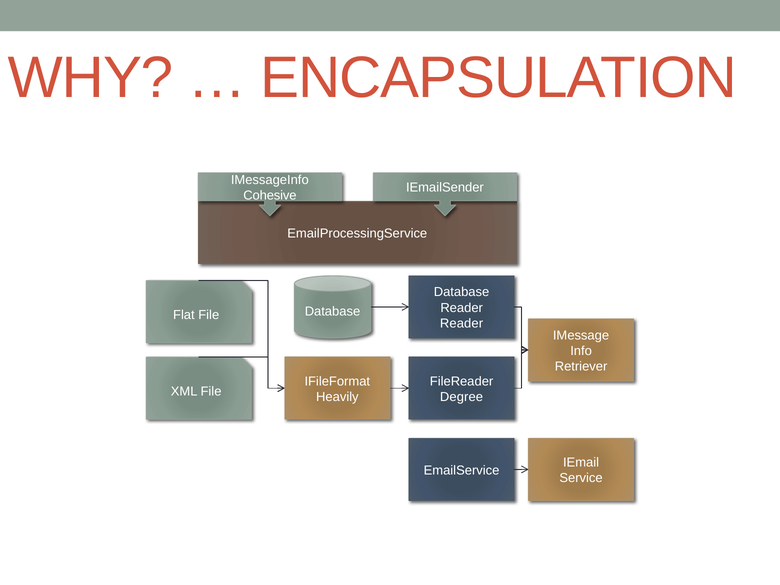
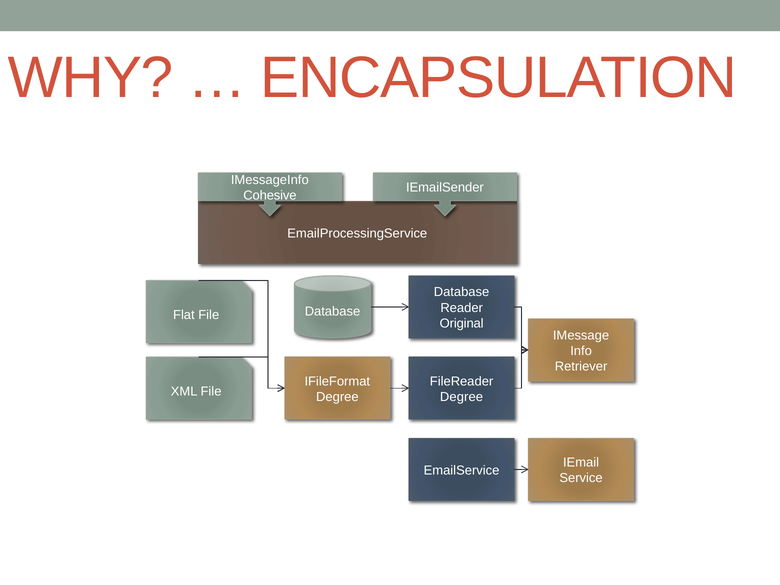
Reader at (462, 323): Reader -> Original
Heavily at (337, 397): Heavily -> Degree
